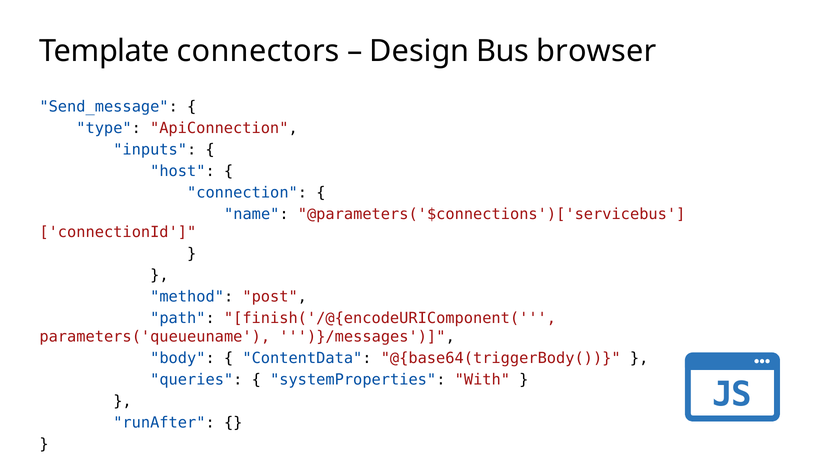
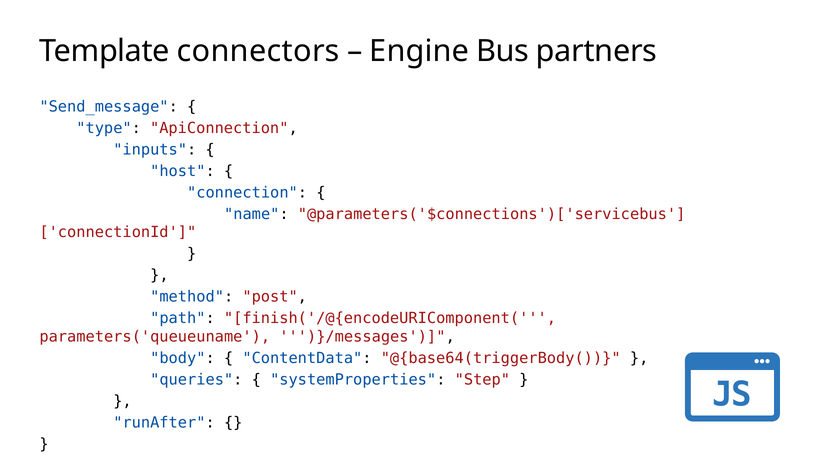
Design: Design -> Engine
browser: browser -> partners
With: With -> Step
